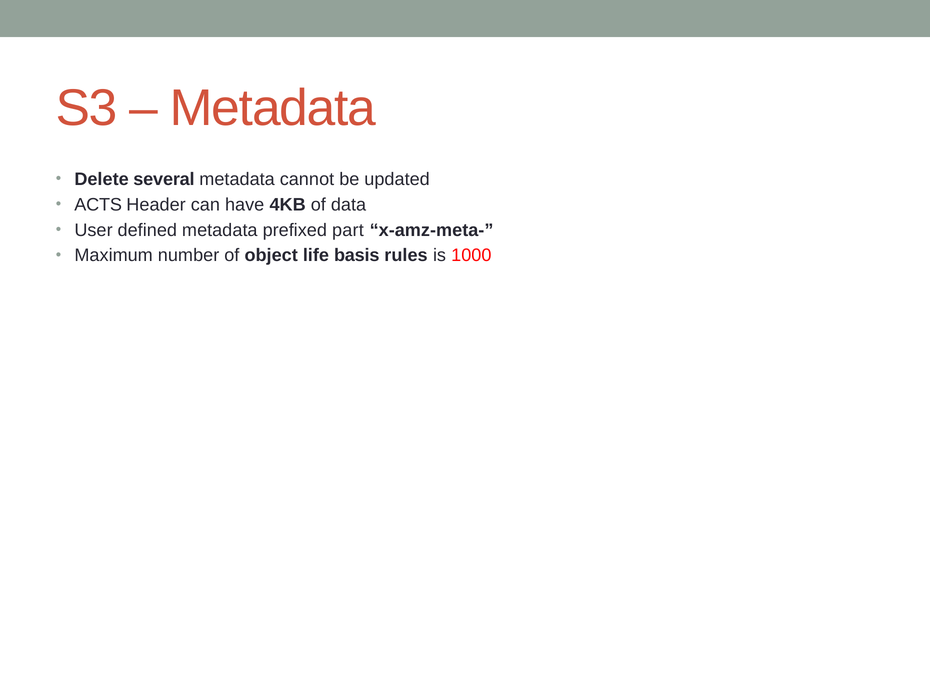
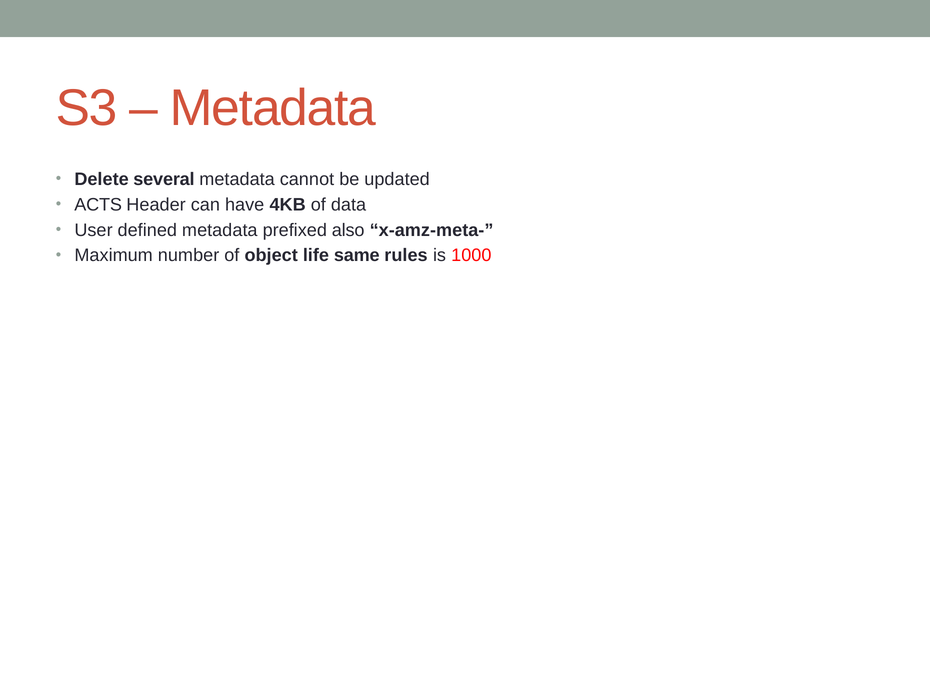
part: part -> also
basis: basis -> same
